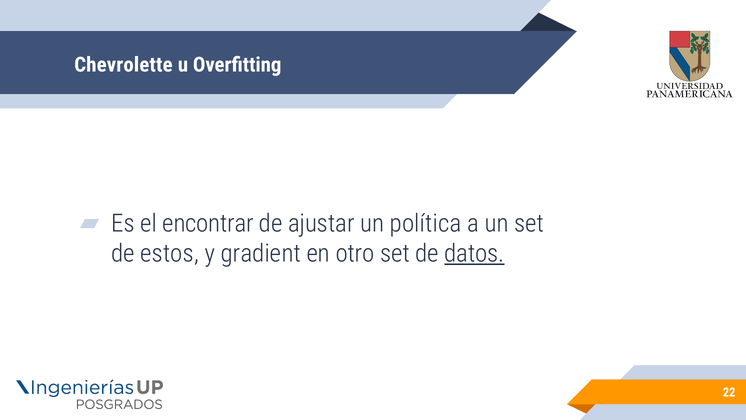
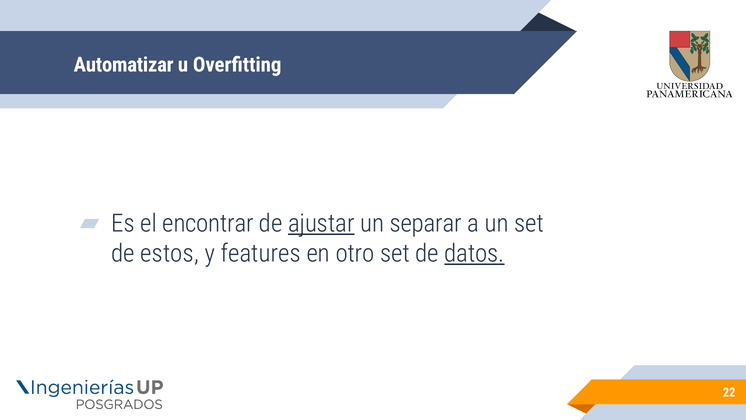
Chevrolette: Chevrolette -> Automatizar
ajustar underline: none -> present
política: política -> separar
gradient: gradient -> features
